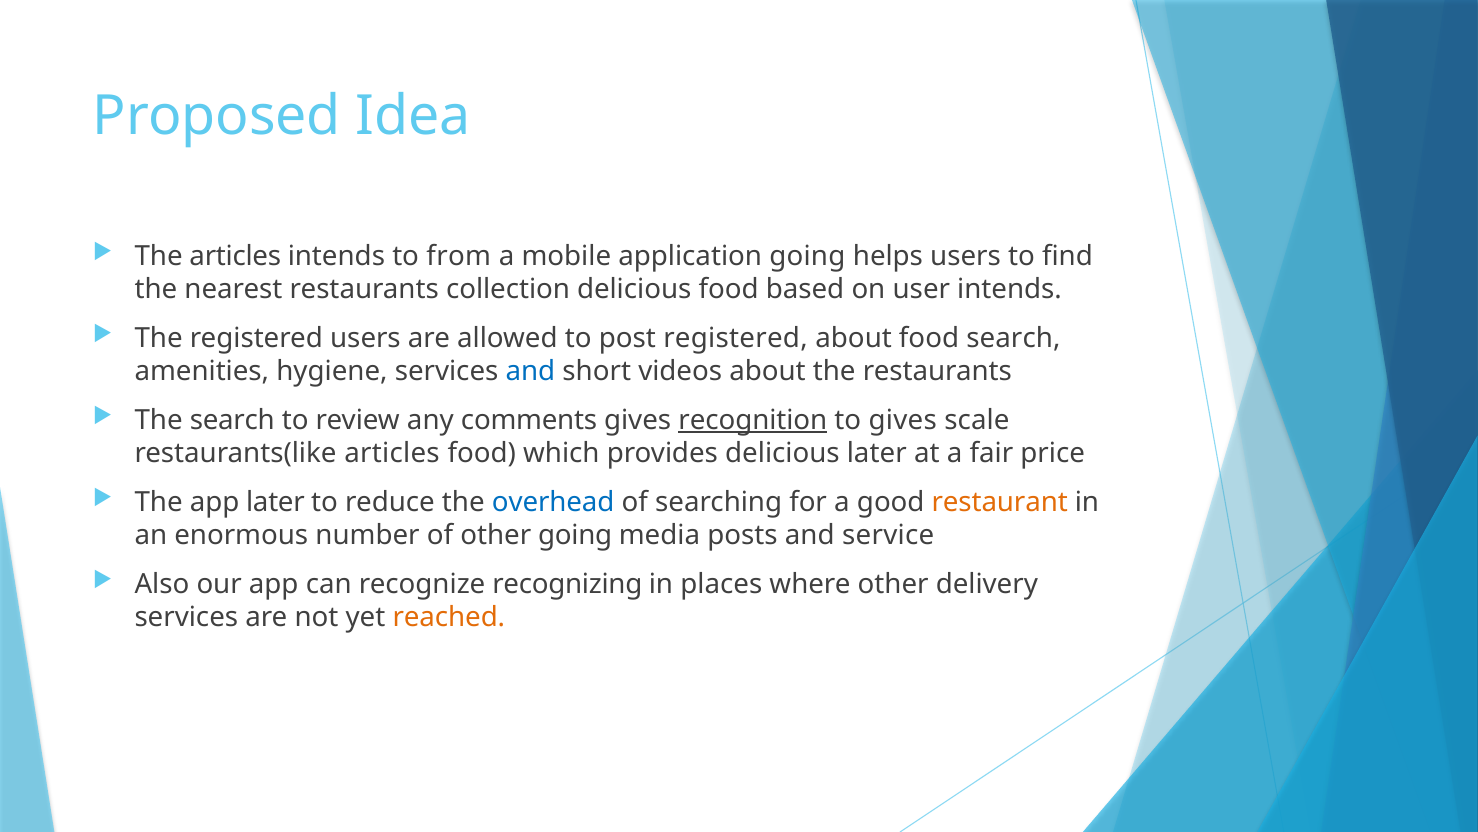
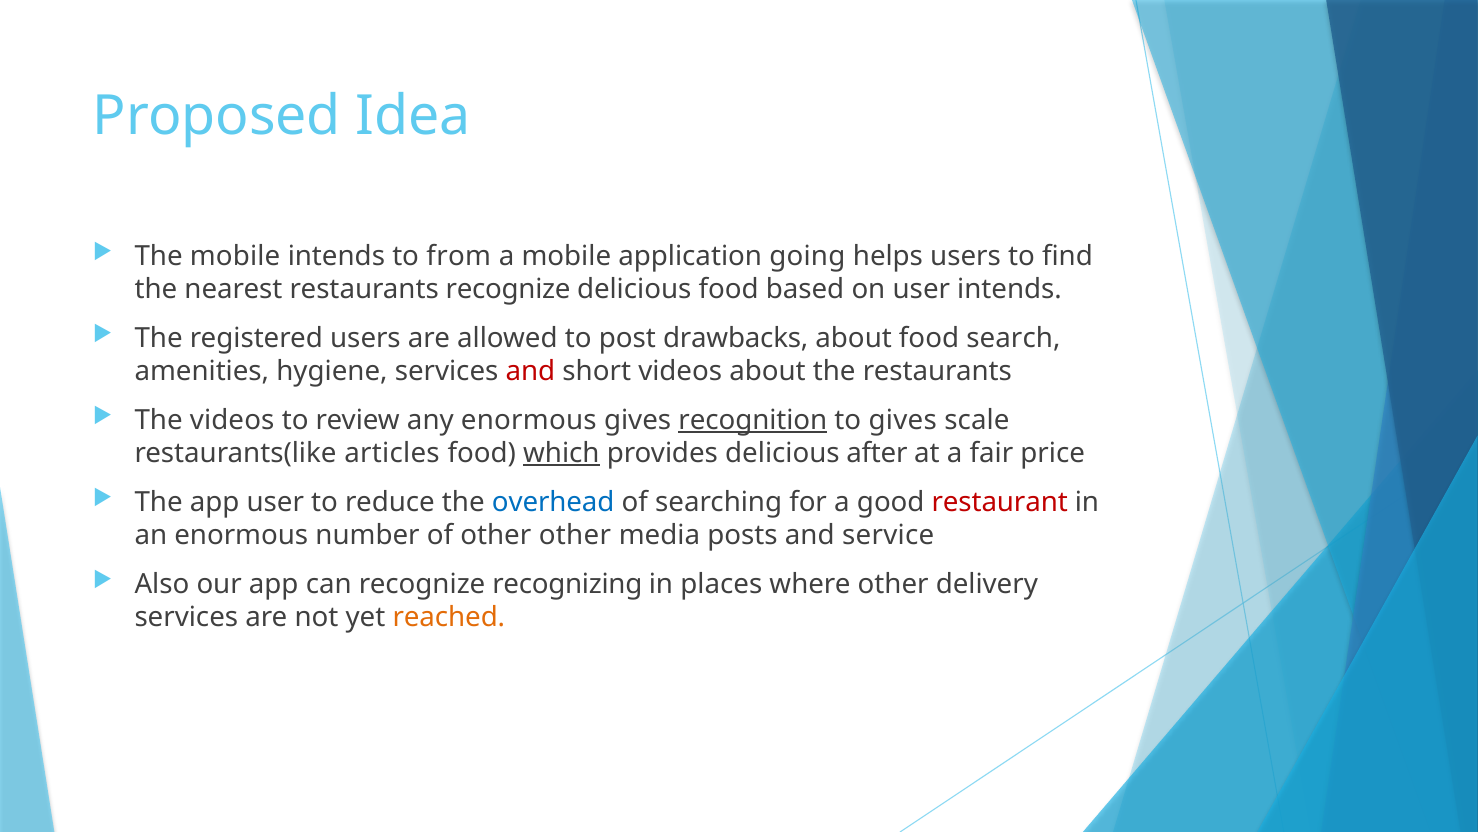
The articles: articles -> mobile
restaurants collection: collection -> recognize
post registered: registered -> drawbacks
and at (530, 371) colour: blue -> red
The search: search -> videos
any comments: comments -> enormous
which underline: none -> present
delicious later: later -> after
app later: later -> user
restaurant colour: orange -> red
other going: going -> other
